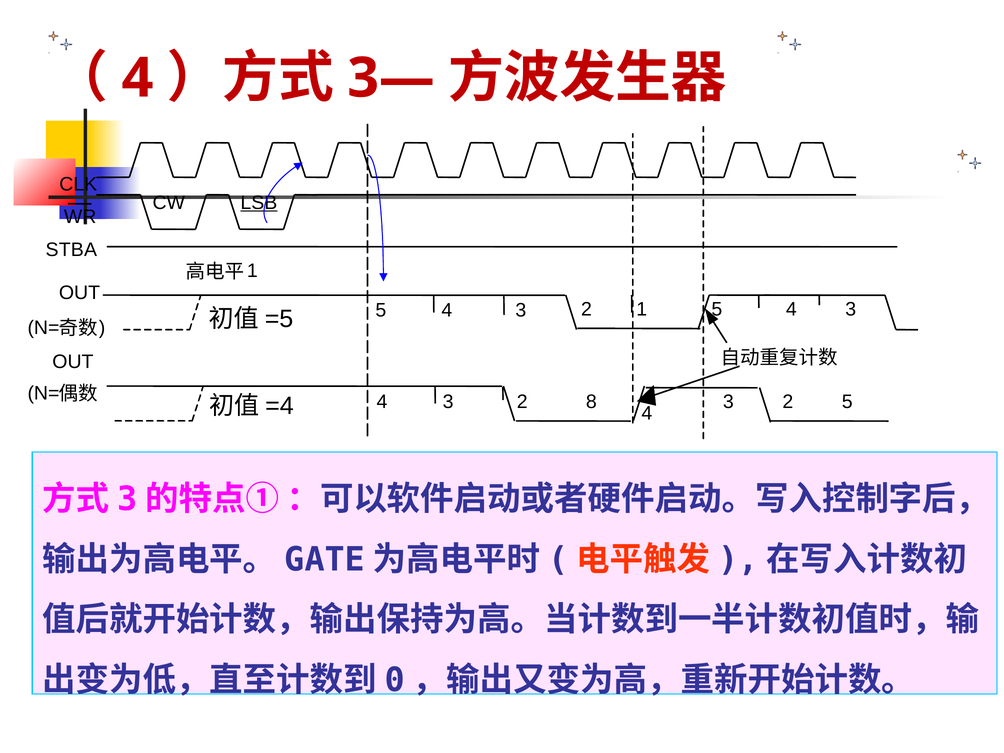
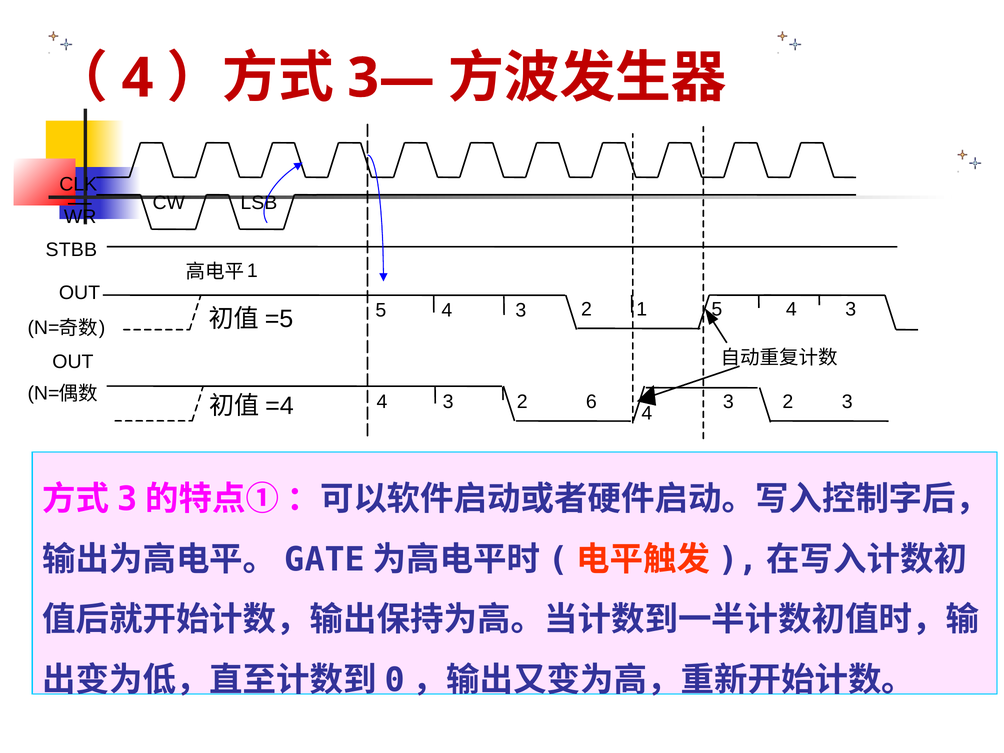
LSB underline: present -> none
STBA: STBA -> STBB
8: 8 -> 6
2 5: 5 -> 3
